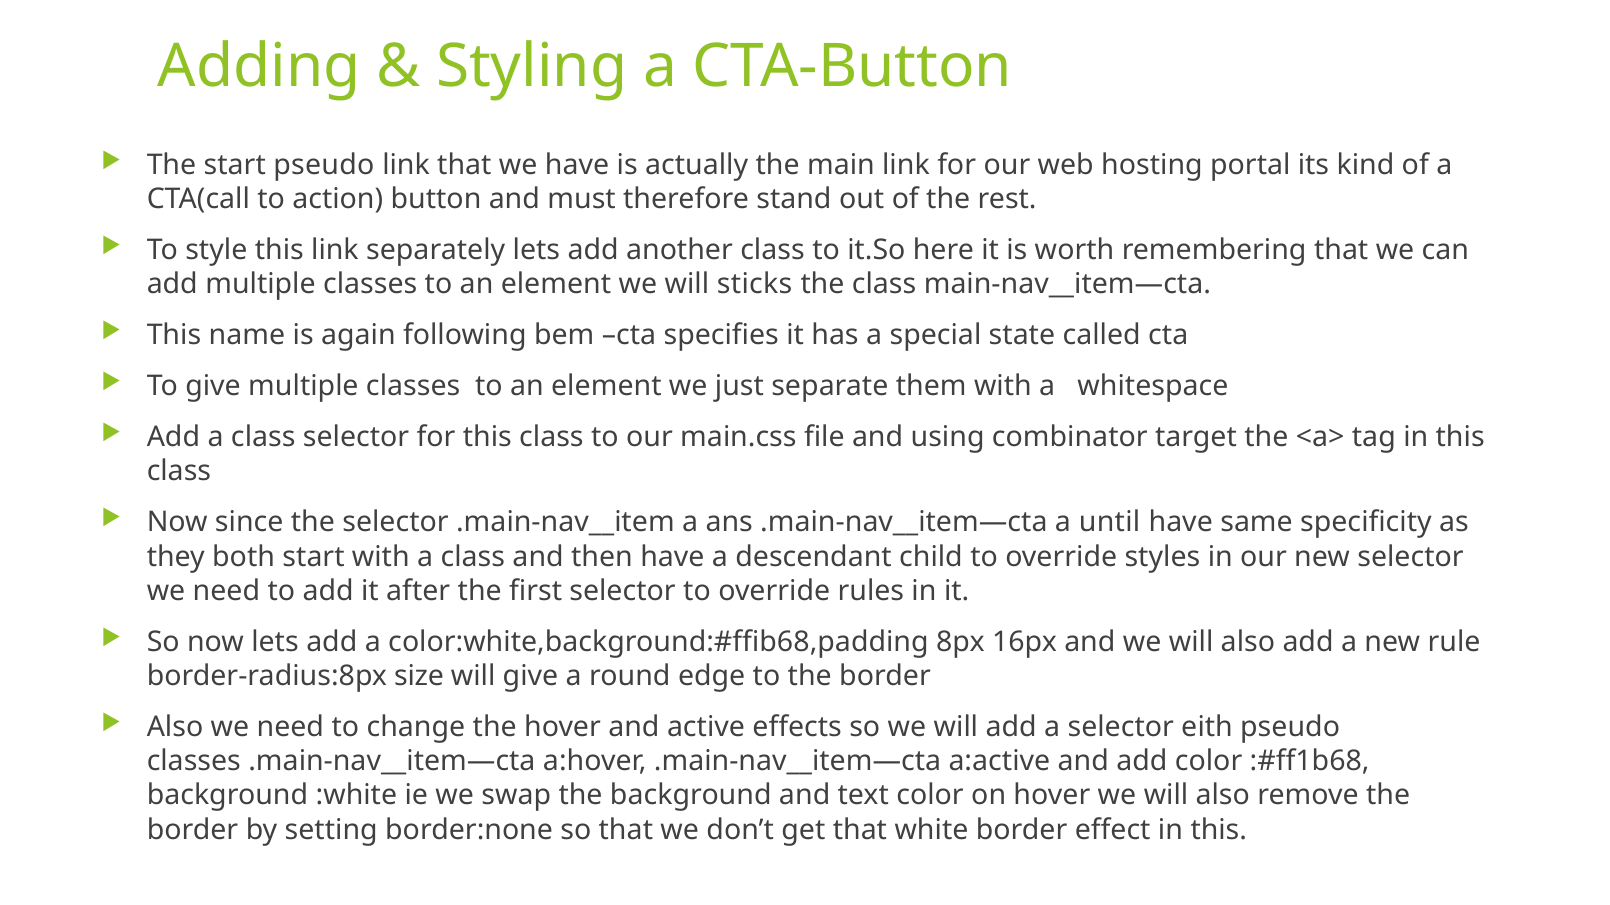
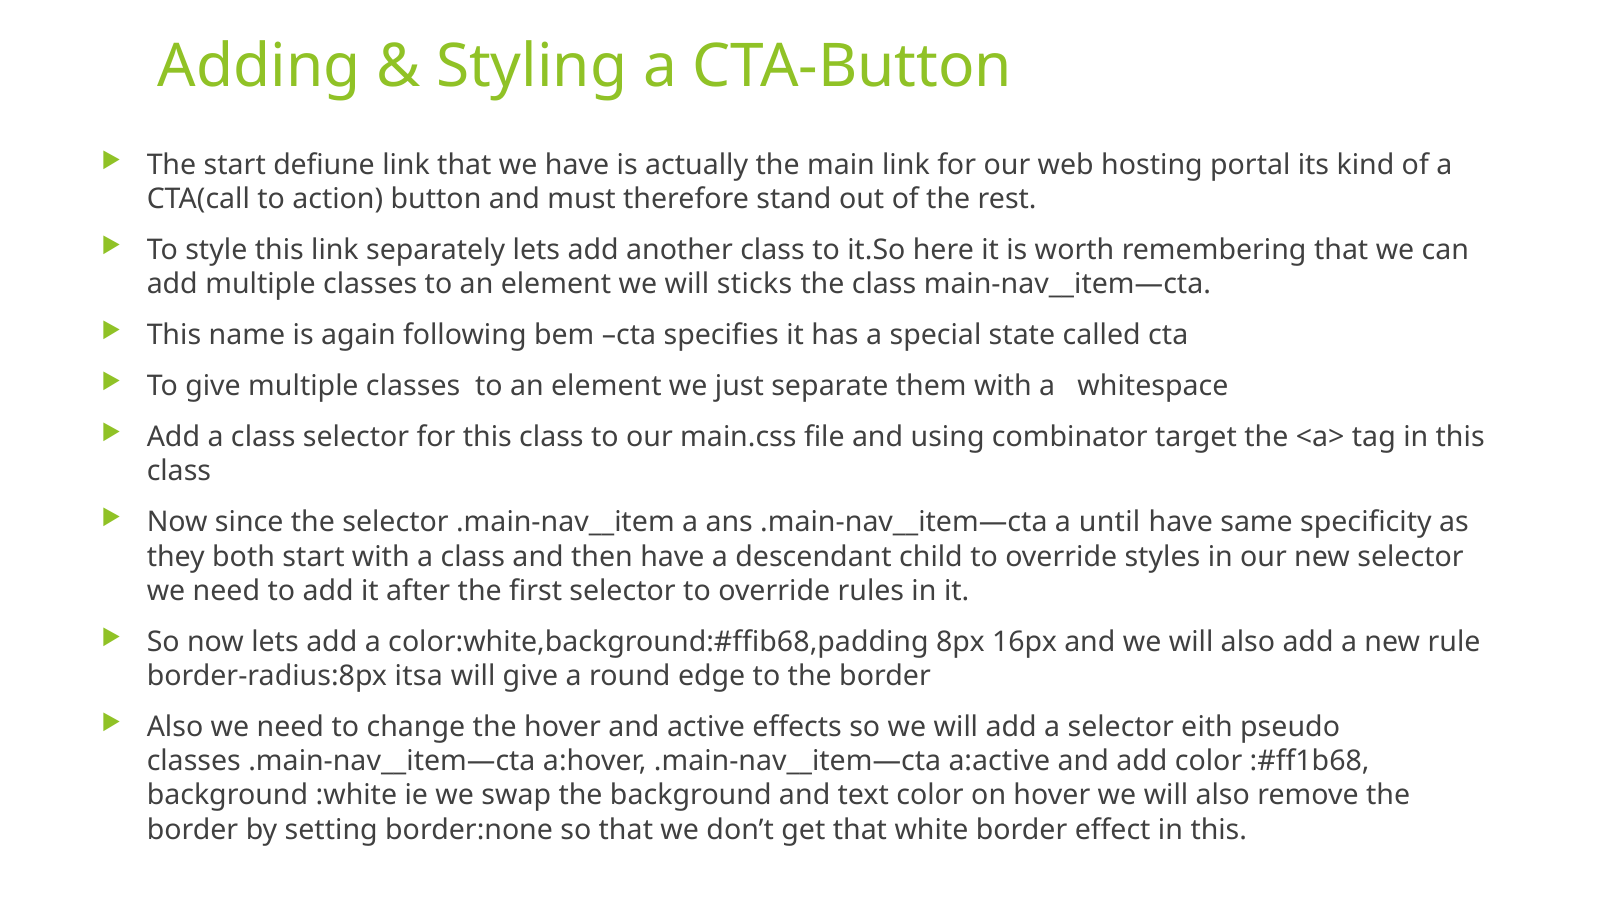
start pseudo: pseudo -> defiune
size: size -> itsa
